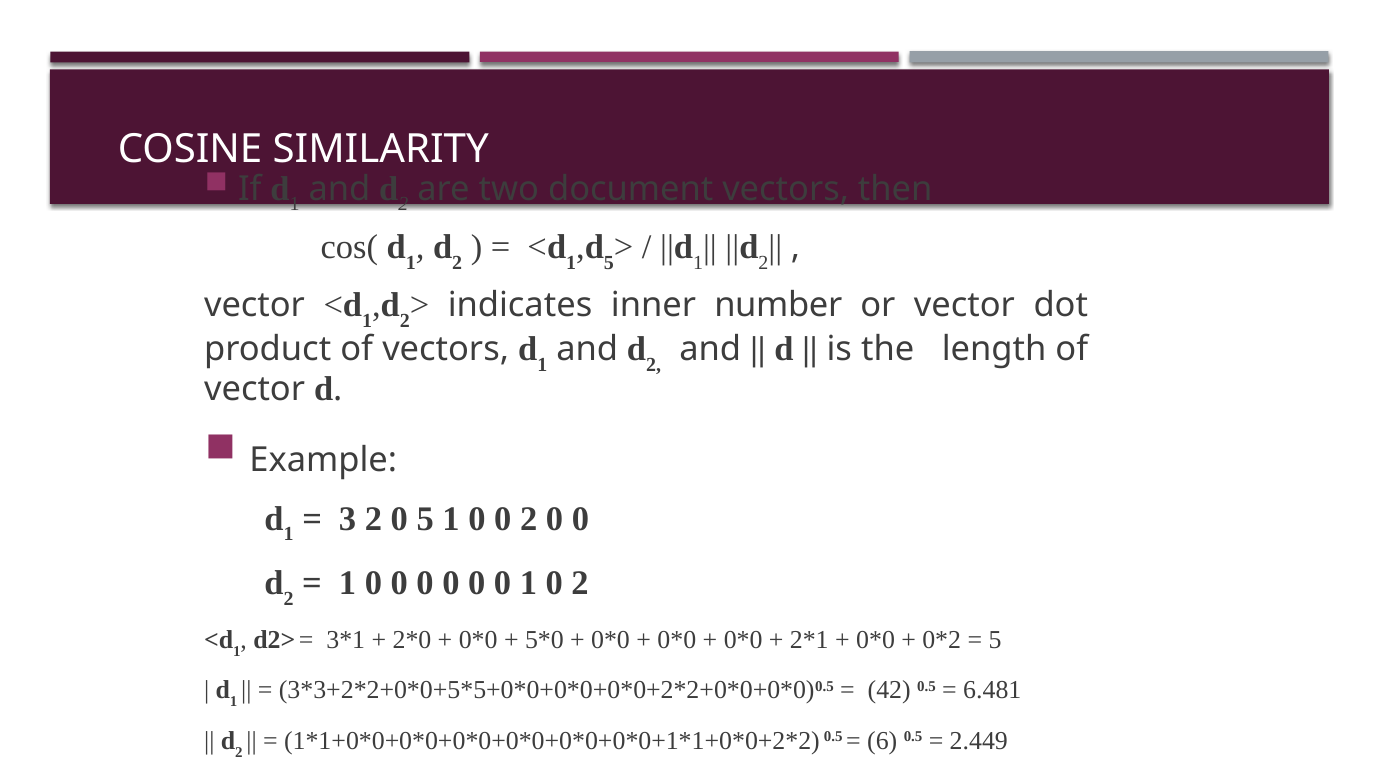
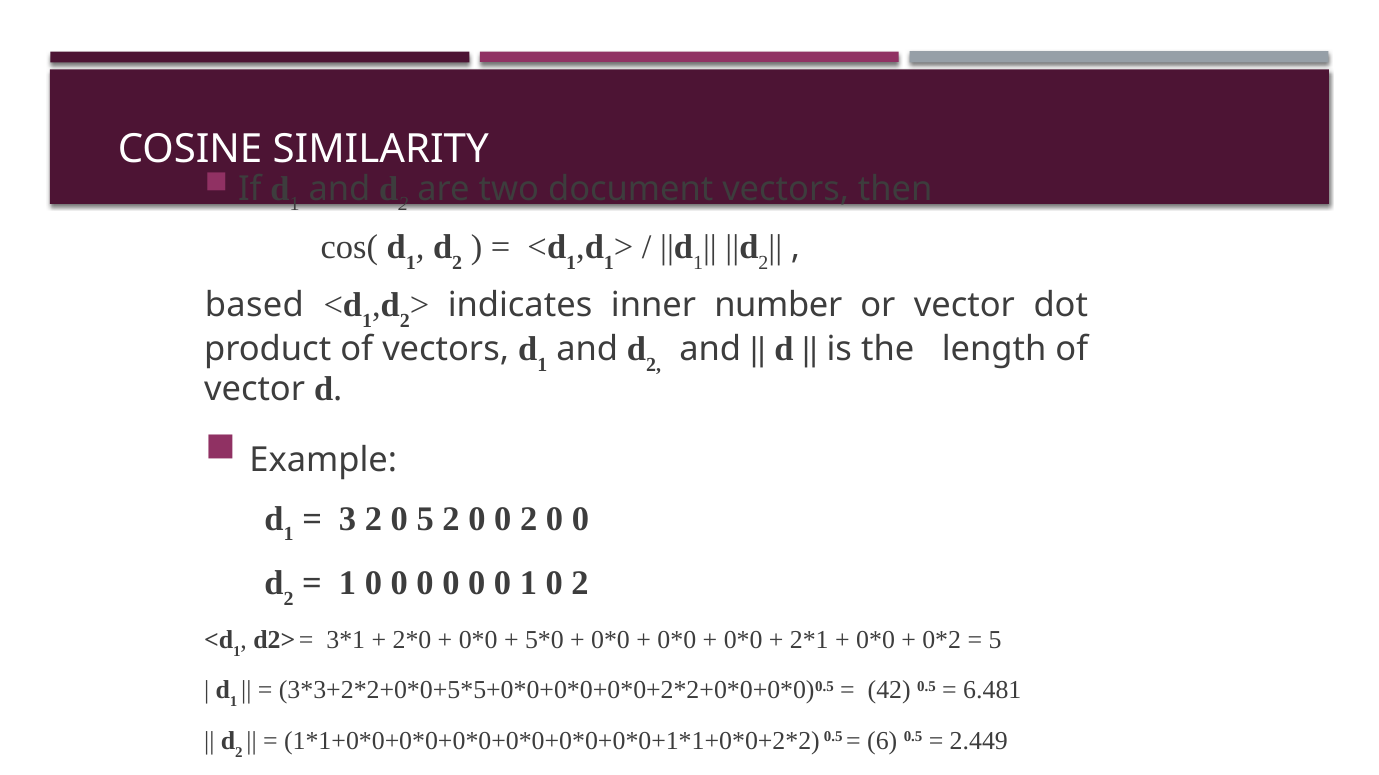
5 at (609, 263): 5 -> 1
vector at (255, 306): vector -> based
5 1: 1 -> 2
